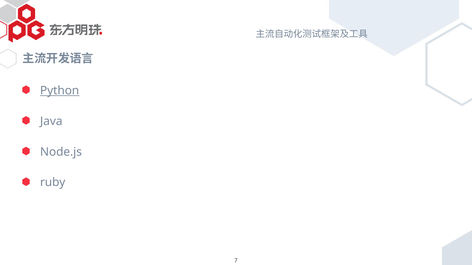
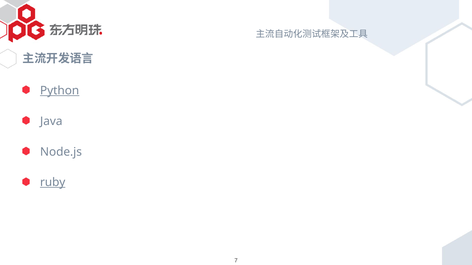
ruby underline: none -> present
